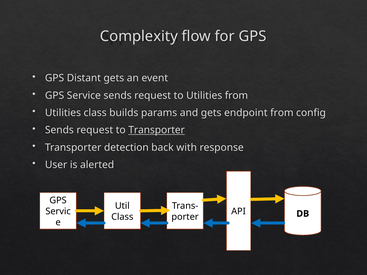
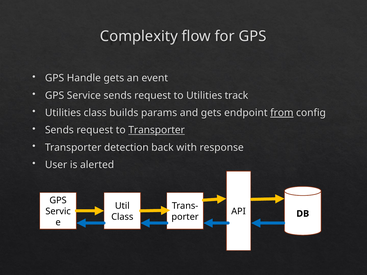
Distant: Distant -> Handle
Utilities from: from -> track
from at (282, 113) underline: none -> present
